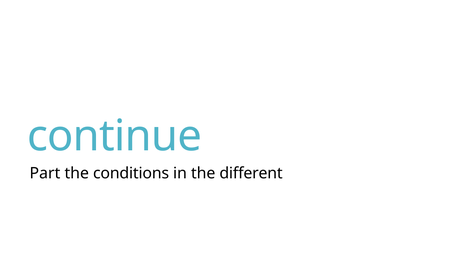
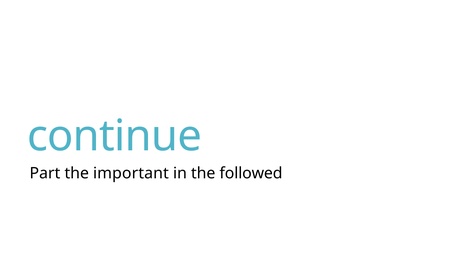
conditions: conditions -> important
different: different -> followed
